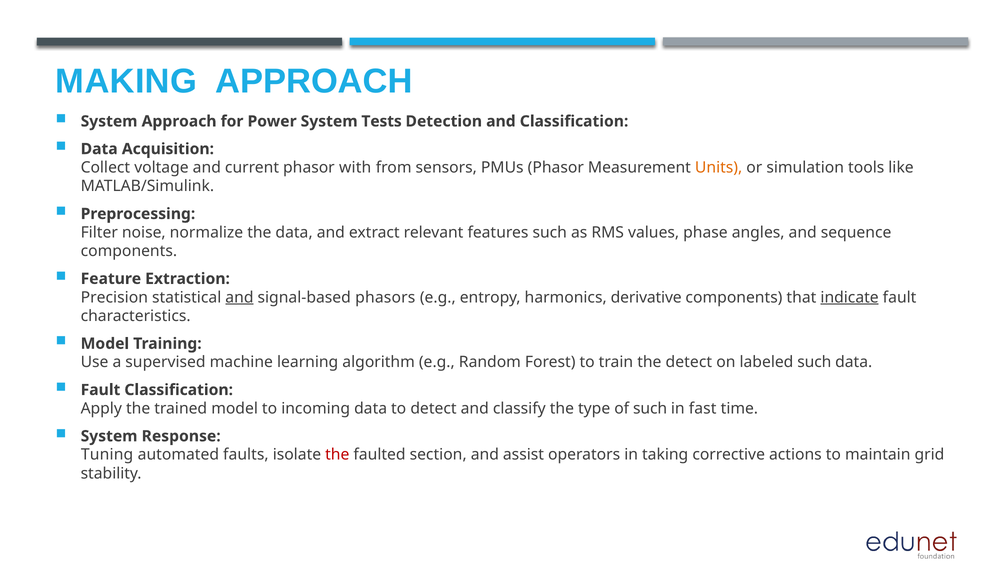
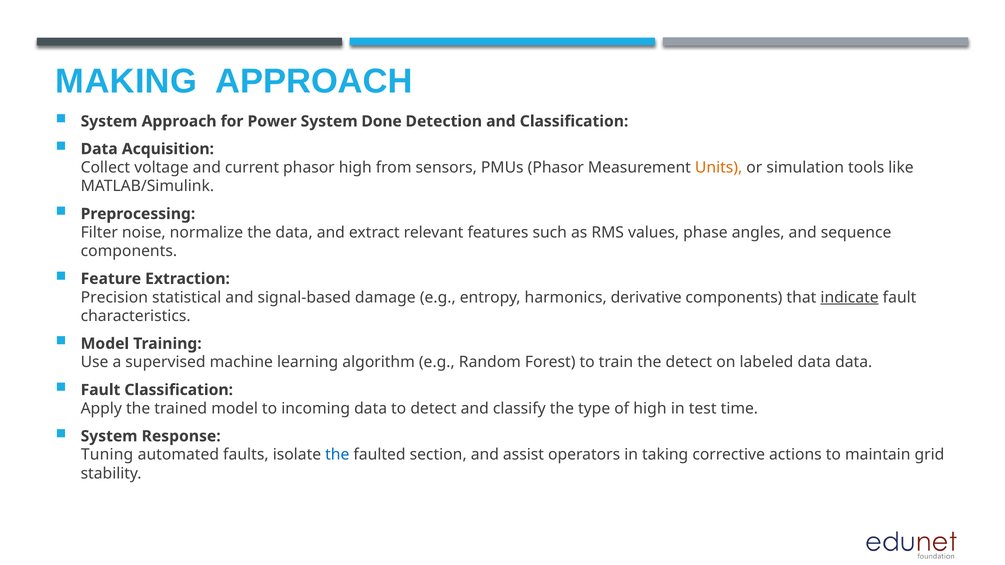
Tests: Tests -> Done
phasor with: with -> high
and at (239, 298) underline: present -> none
phasors: phasors -> damage
labeled such: such -> data
of such: such -> high
fast: fast -> test
the at (337, 455) colour: red -> blue
